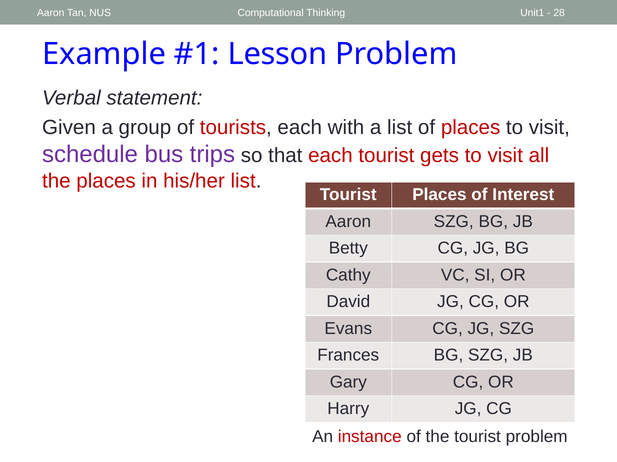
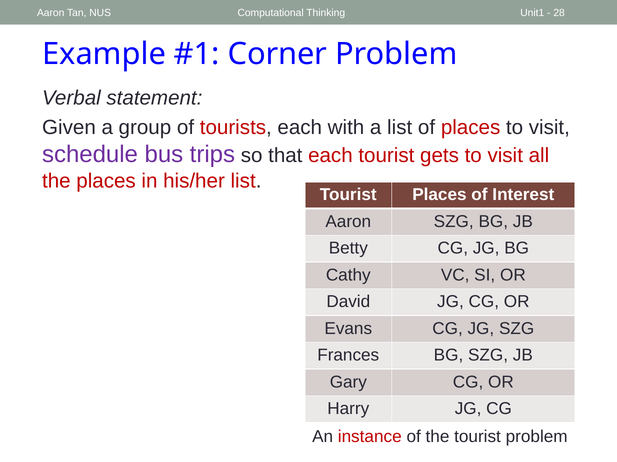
Lesson: Lesson -> Corner
